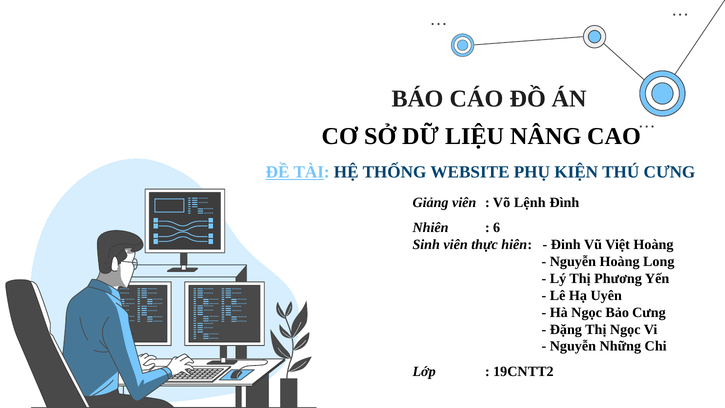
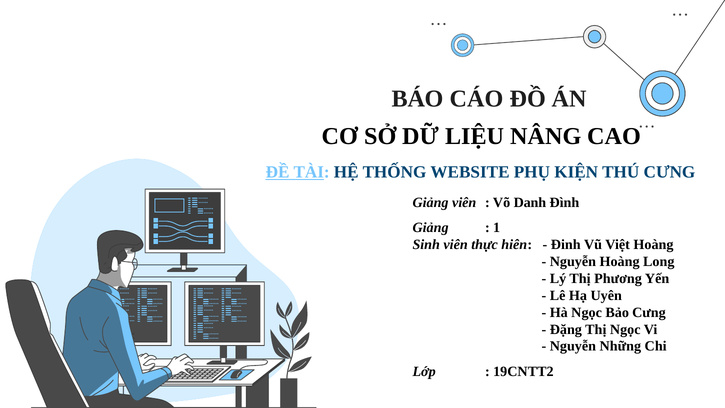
Lệnh: Lệnh -> Danh
Nhiên at (431, 228): Nhiên -> Giảng
6: 6 -> 1
